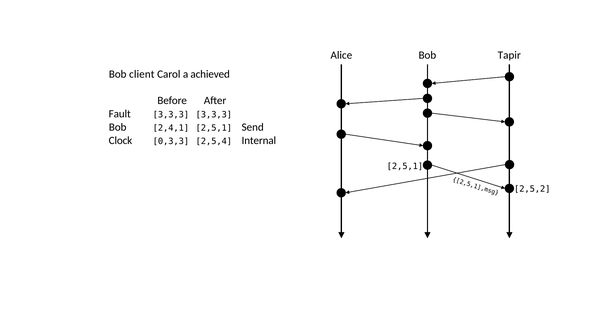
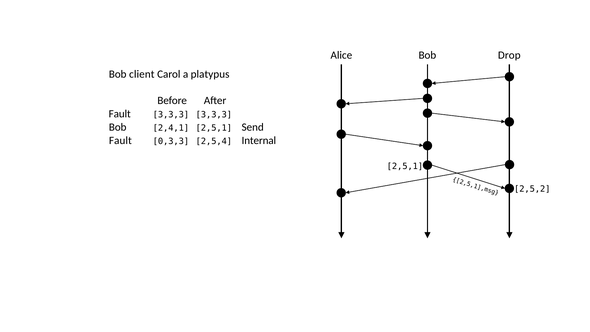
Tapir: Tapir -> Drop
achieved: achieved -> platypus
Clock at (121, 140): Clock -> Fault
